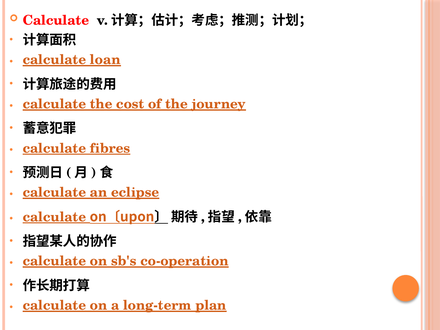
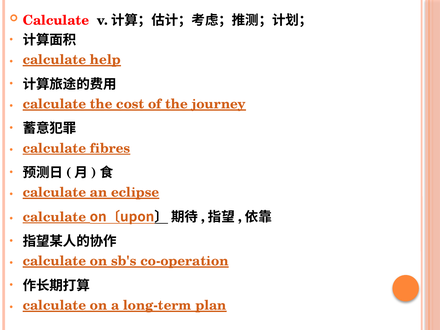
loan: loan -> help
